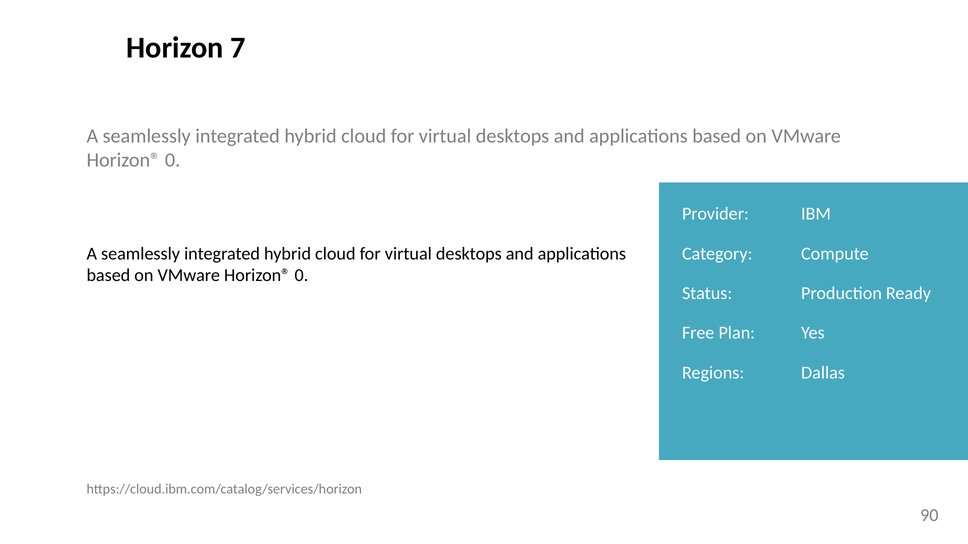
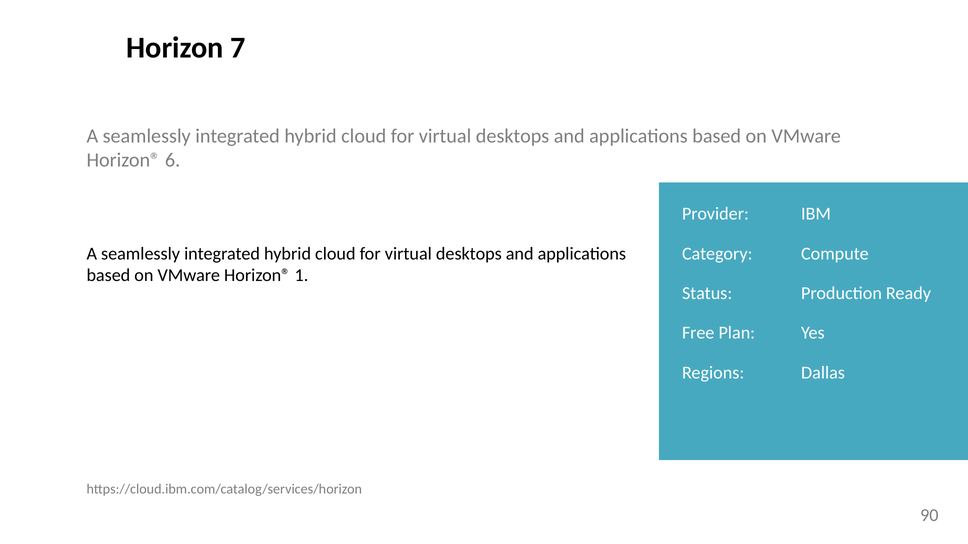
0 at (173, 160): 0 -> 6
0 at (301, 276): 0 -> 1
